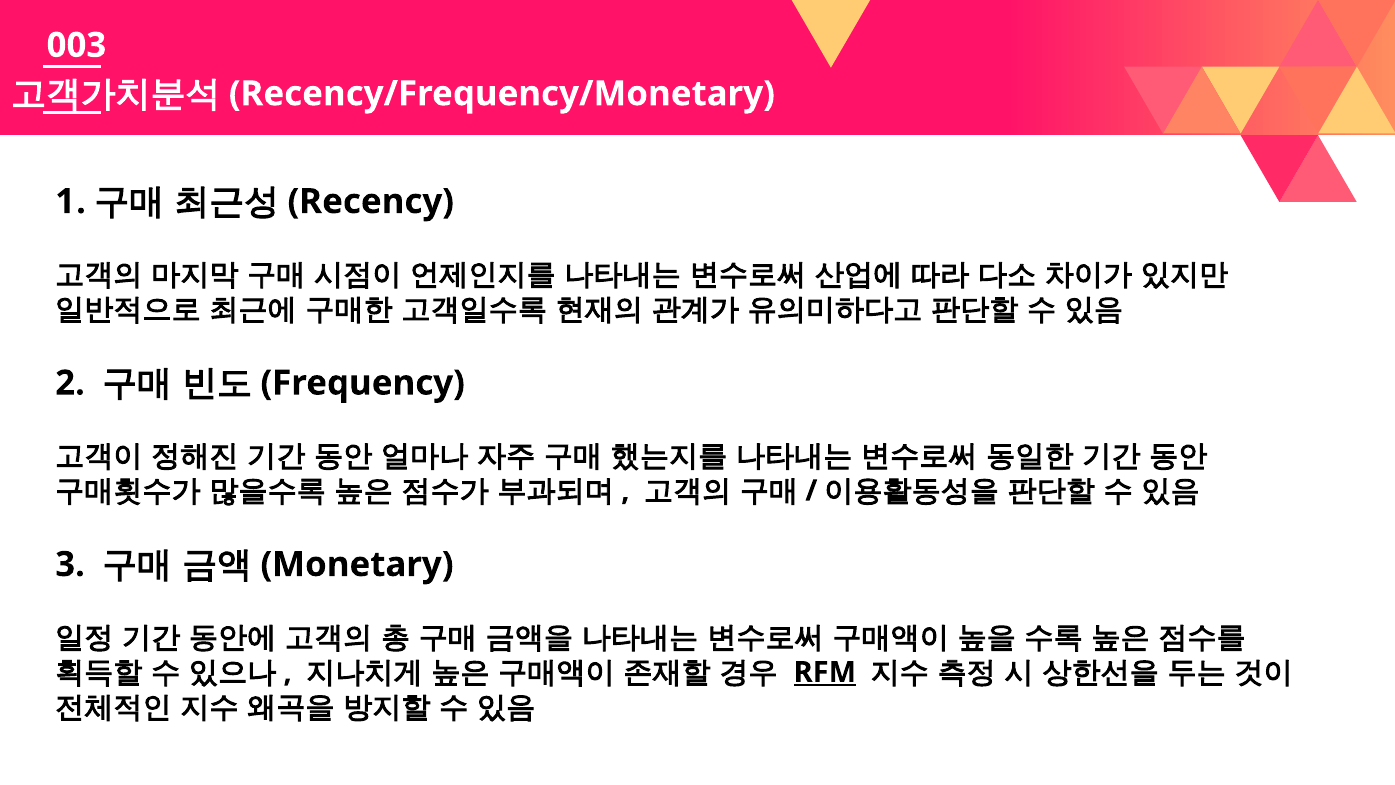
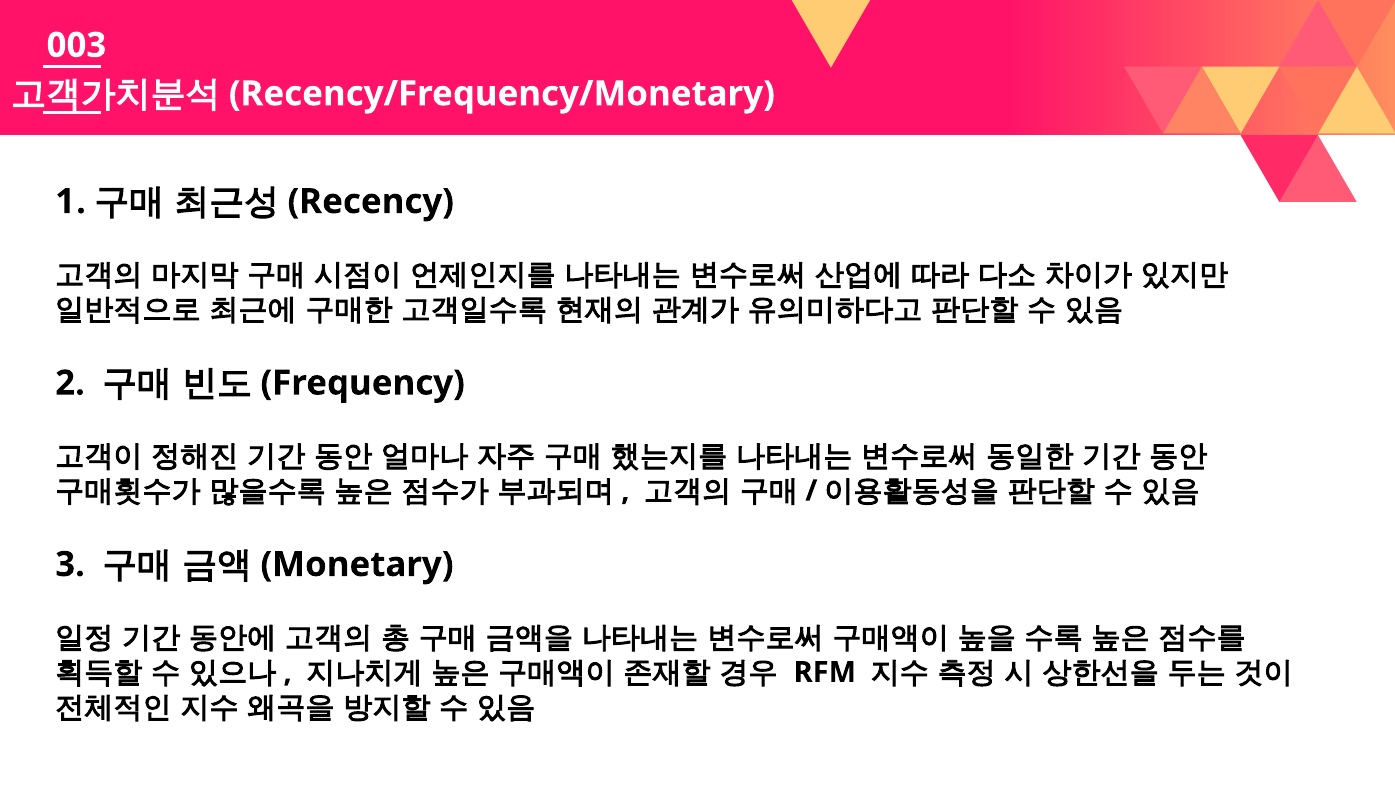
RFM underline: present -> none
